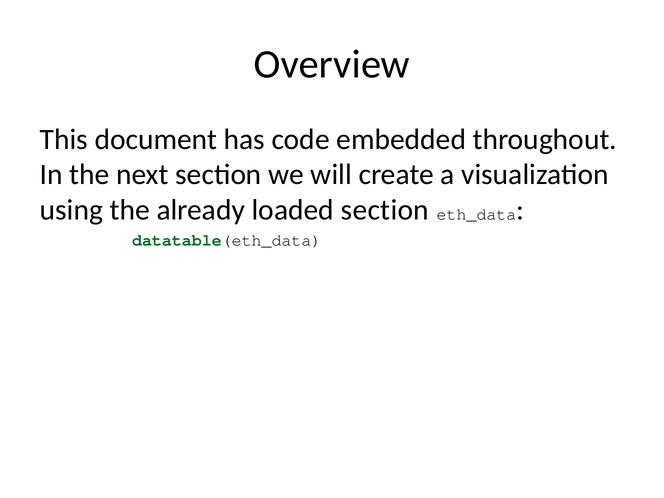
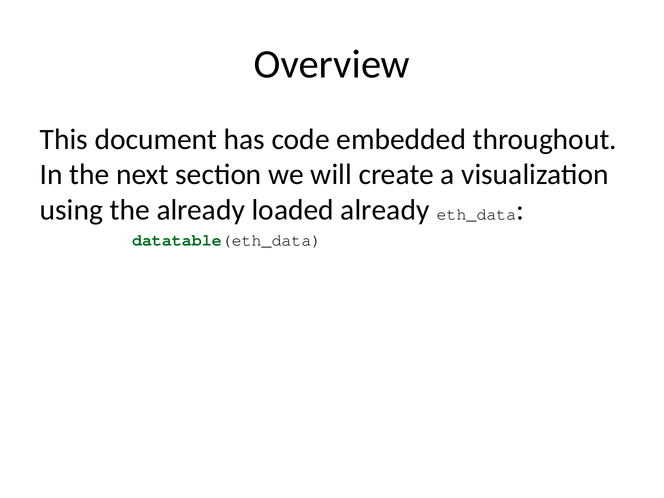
loaded section: section -> already
